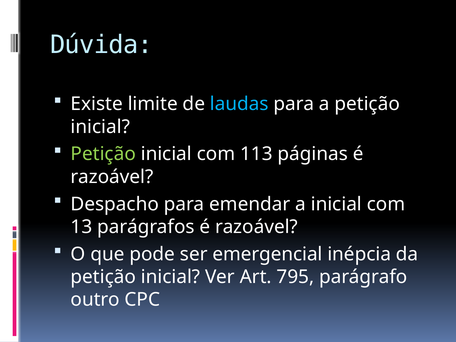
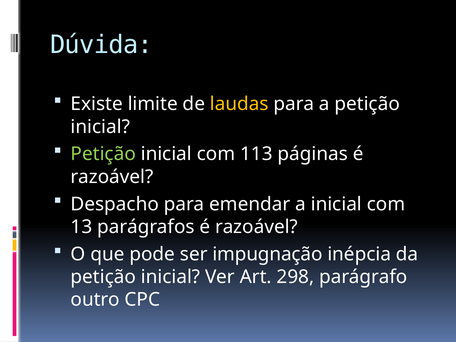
laudas colour: light blue -> yellow
emergencial: emergencial -> impugnação
795: 795 -> 298
